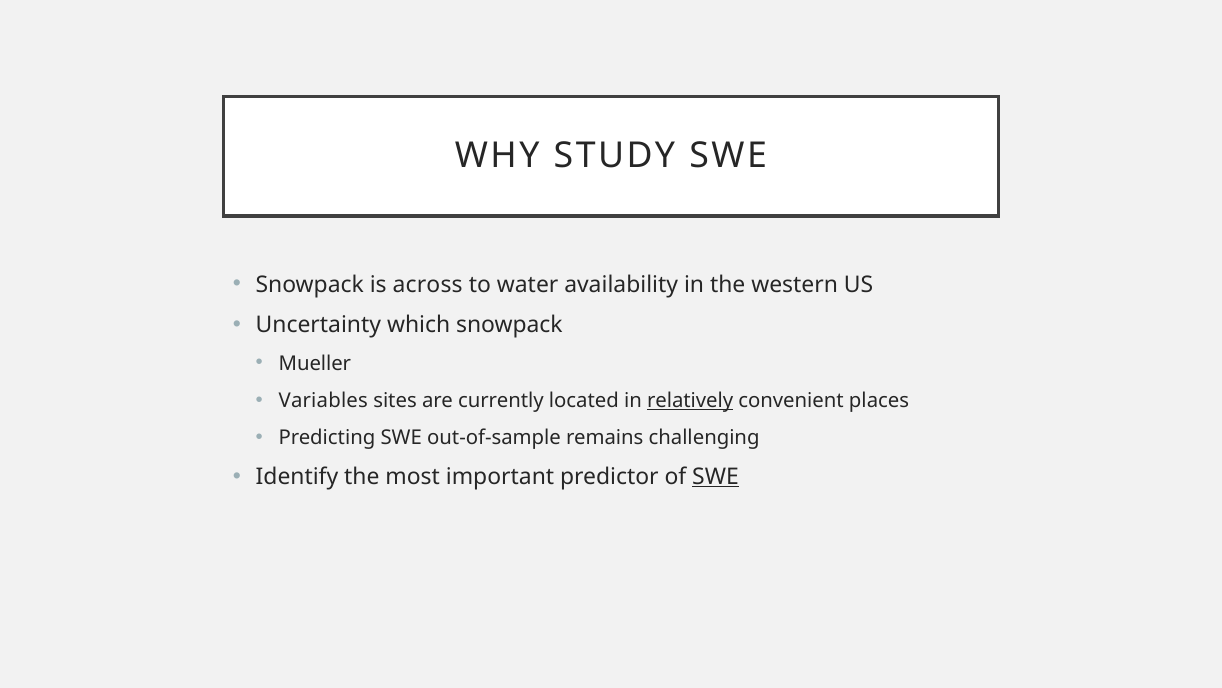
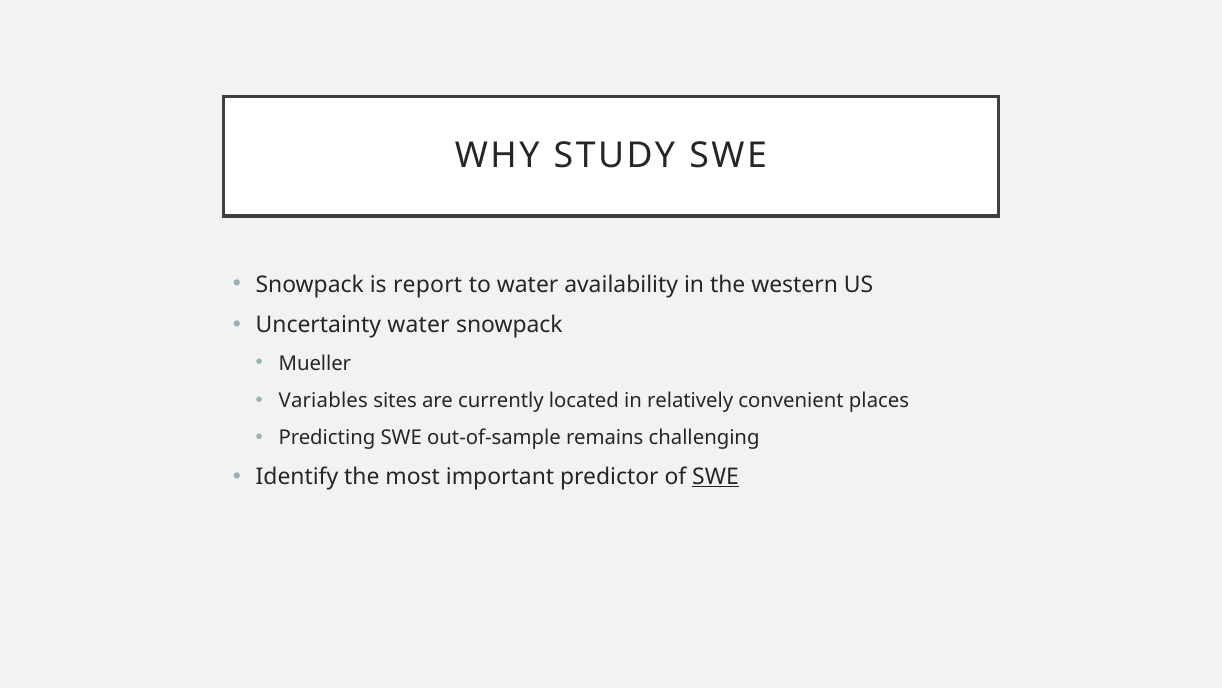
across: across -> report
Uncertainty which: which -> water
relatively underline: present -> none
